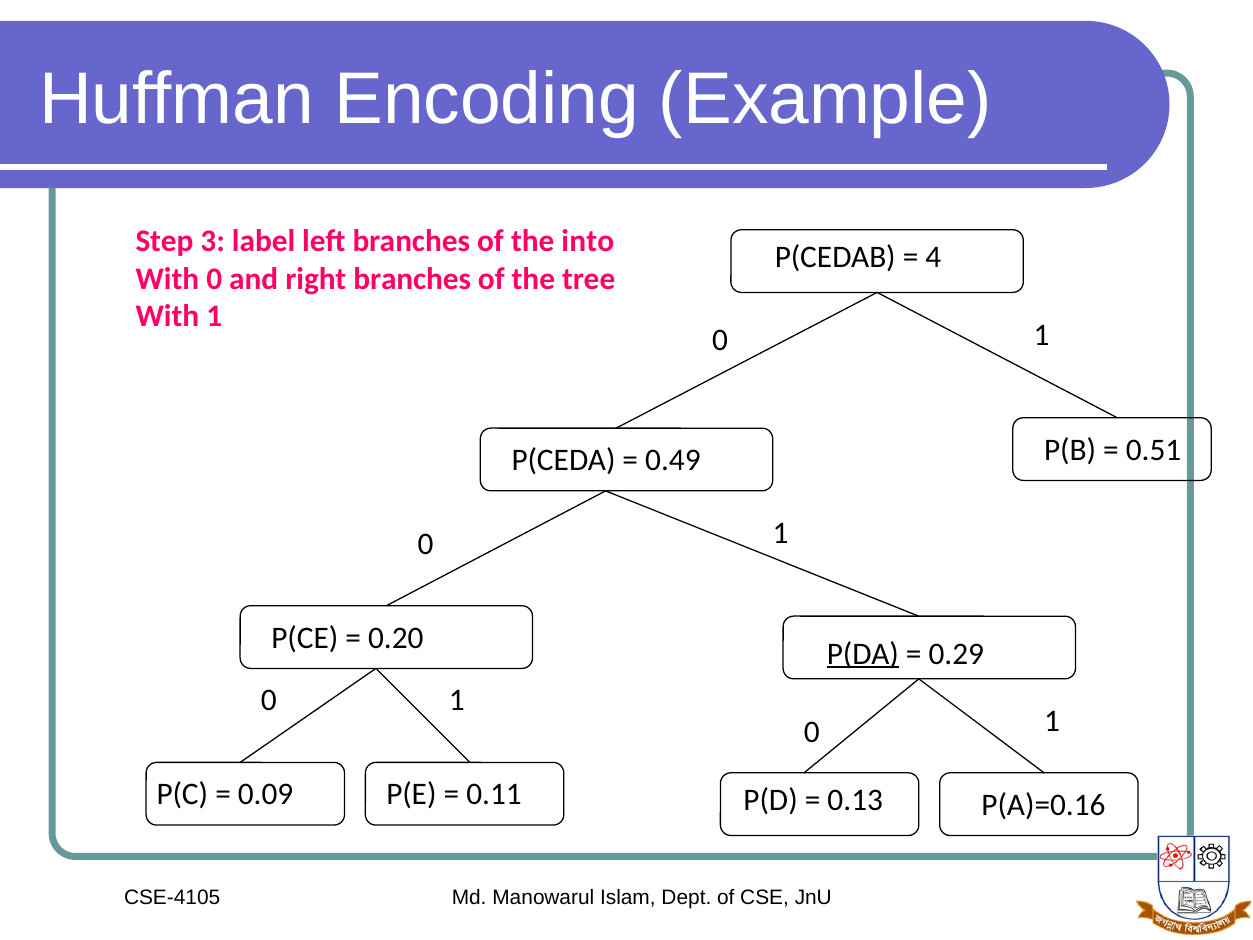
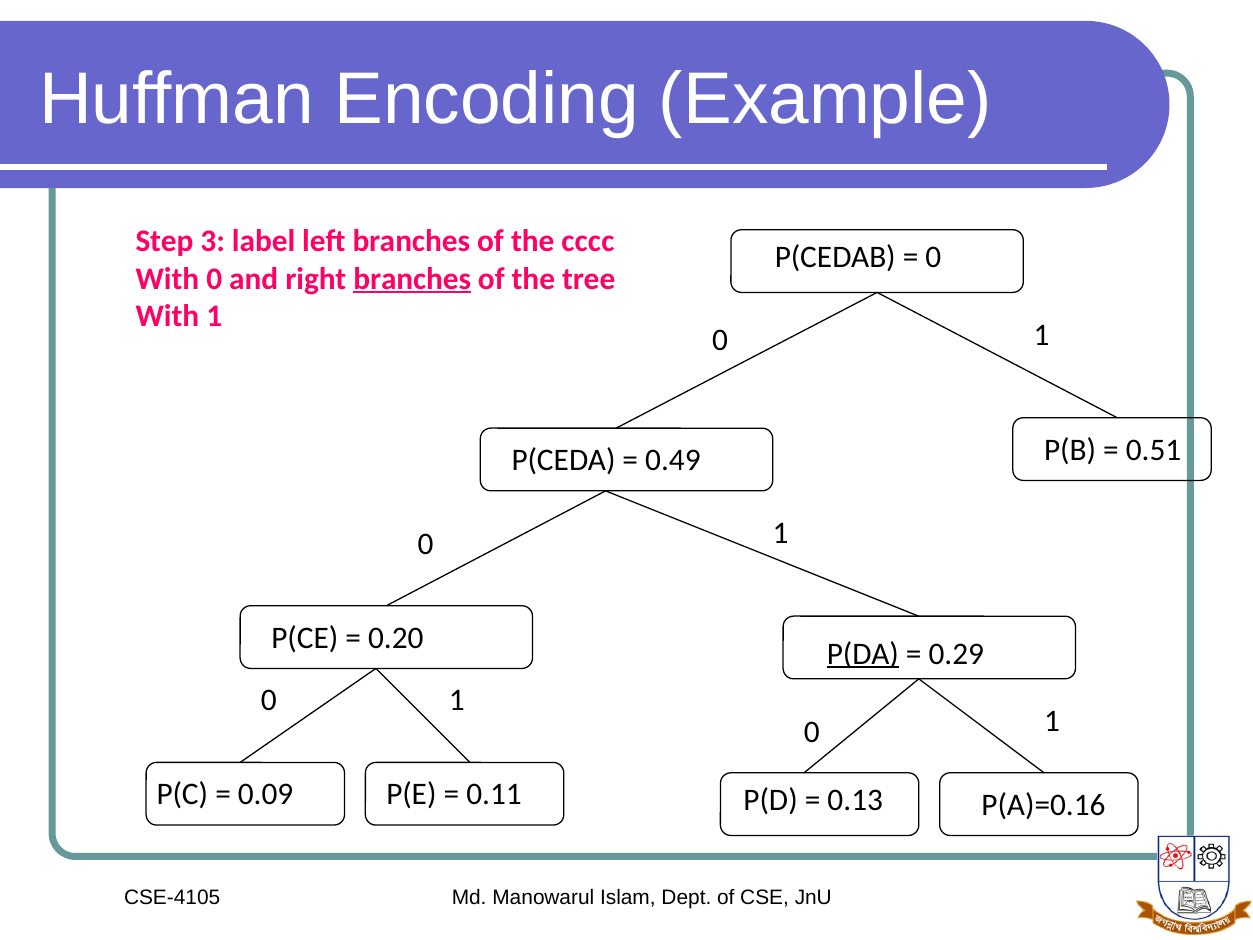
into: into -> cccc
4 at (933, 257): 4 -> 0
branches at (412, 279) underline: none -> present
